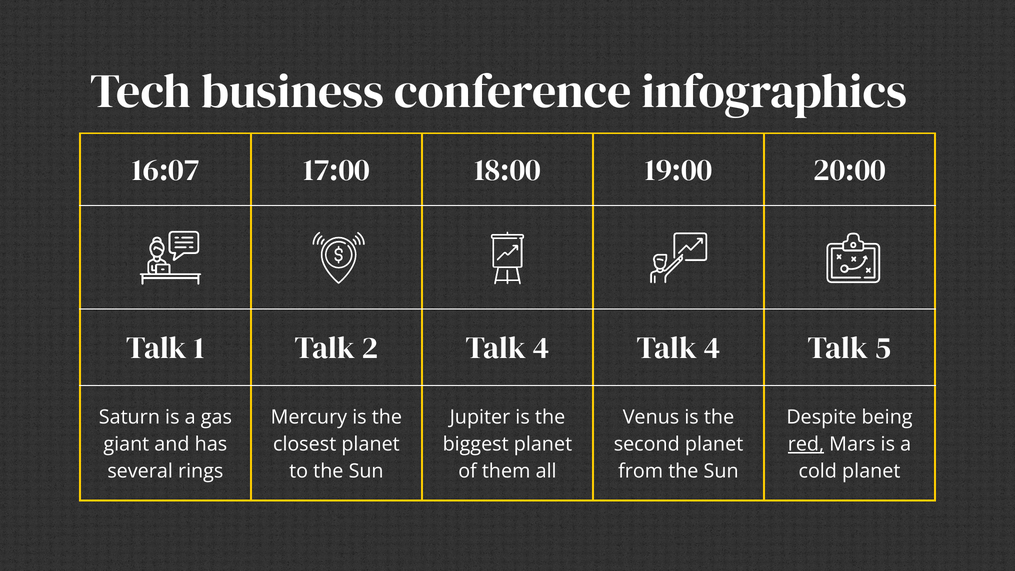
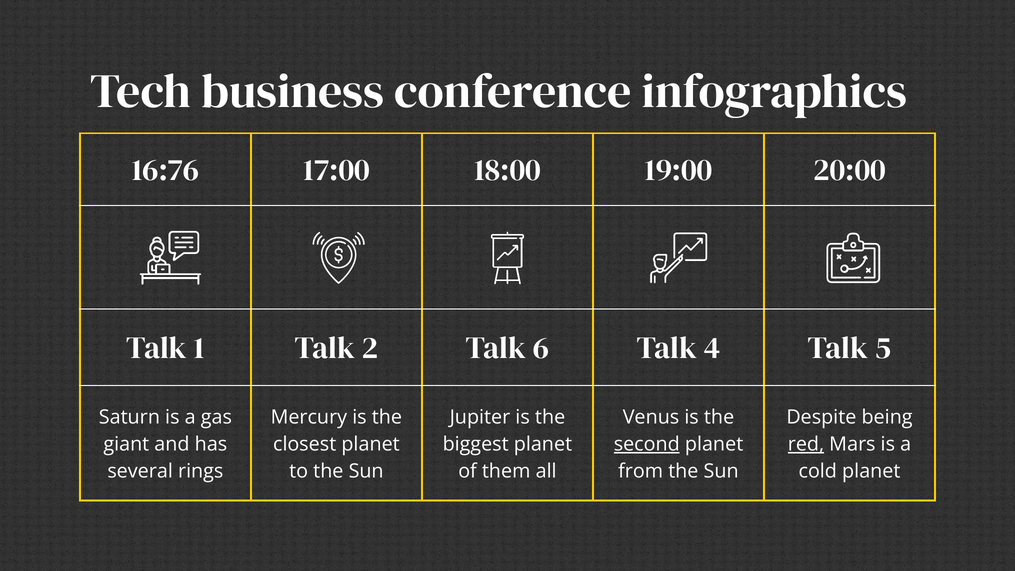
16:07: 16:07 -> 16:76
2 Talk 4: 4 -> 6
second underline: none -> present
